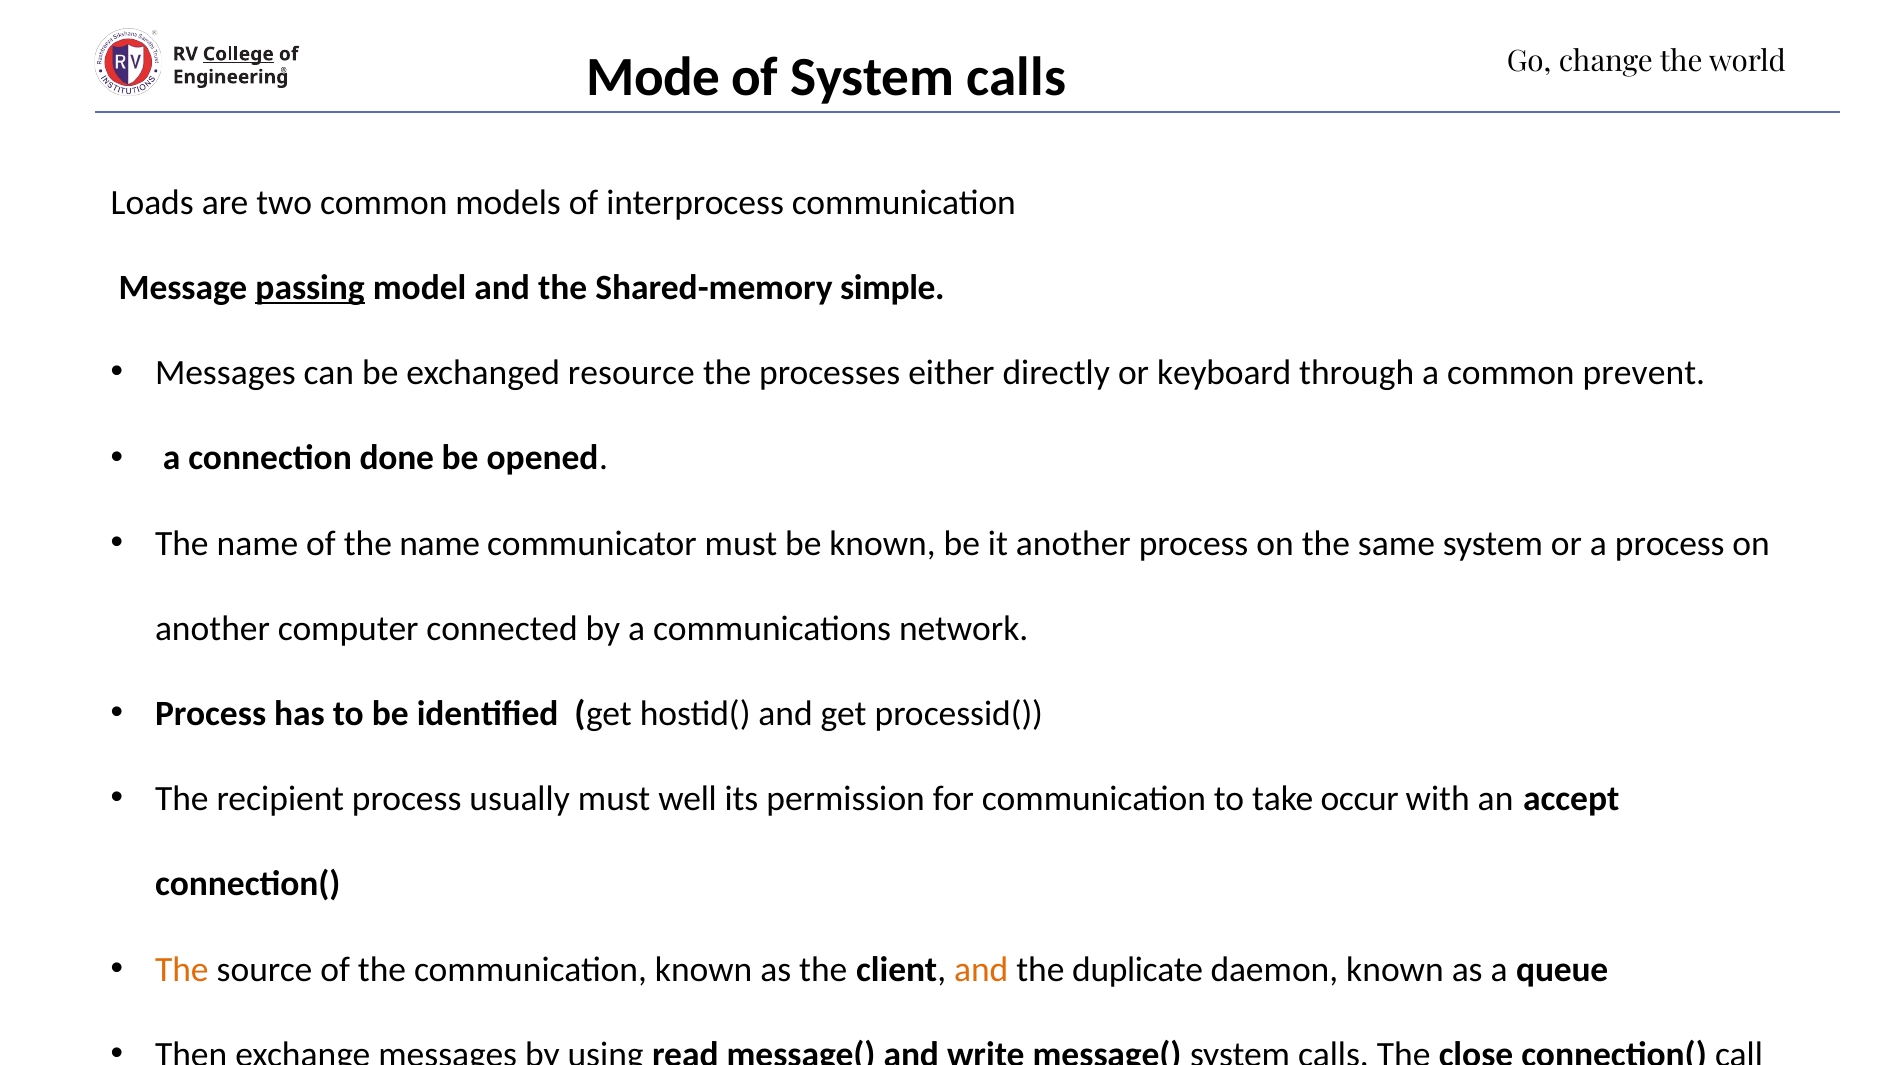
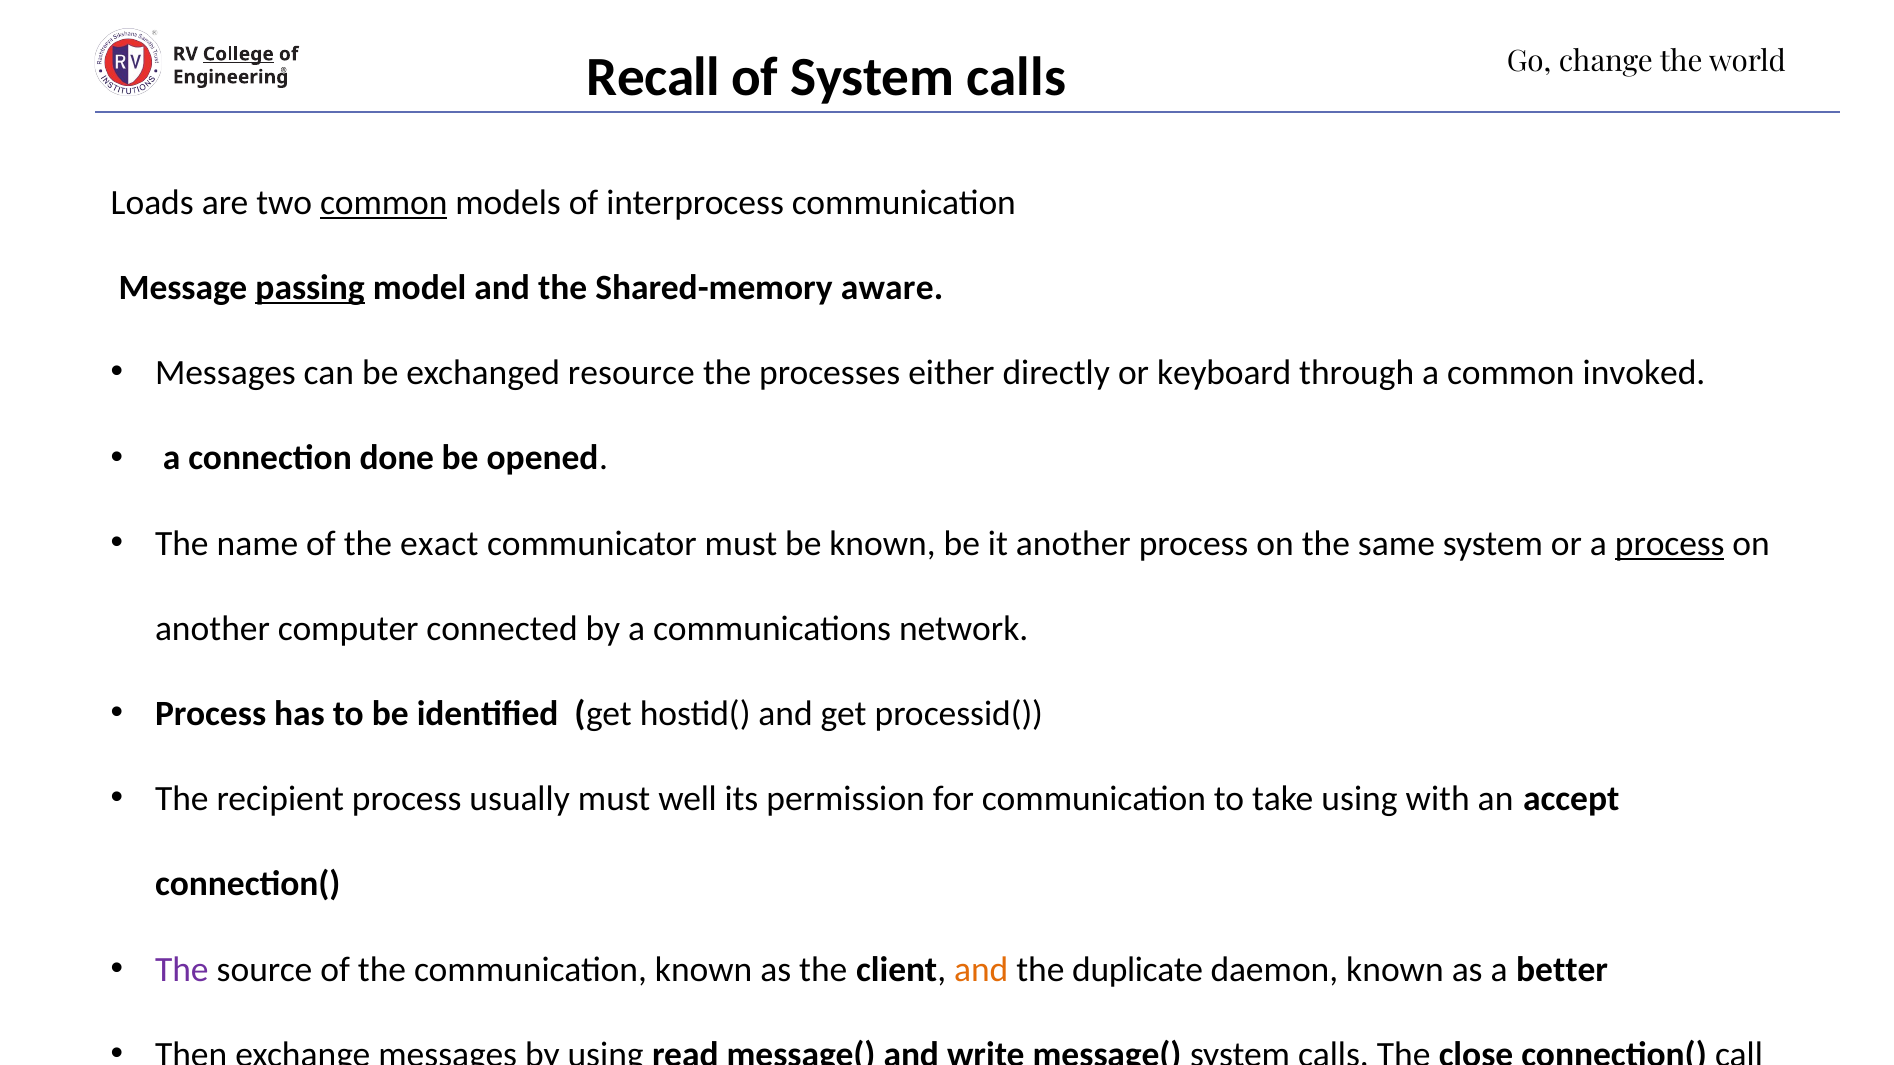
Mode: Mode -> Recall
common at (384, 203) underline: none -> present
simple: simple -> aware
prevent: prevent -> invoked
of the name: name -> exact
process at (1670, 544) underline: none -> present
take occur: occur -> using
The at (182, 970) colour: orange -> purple
queue: queue -> better
